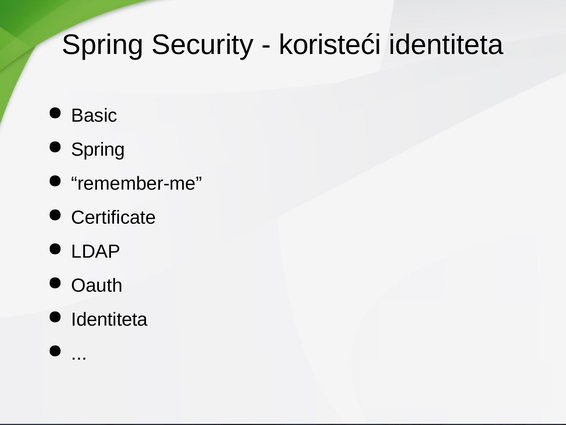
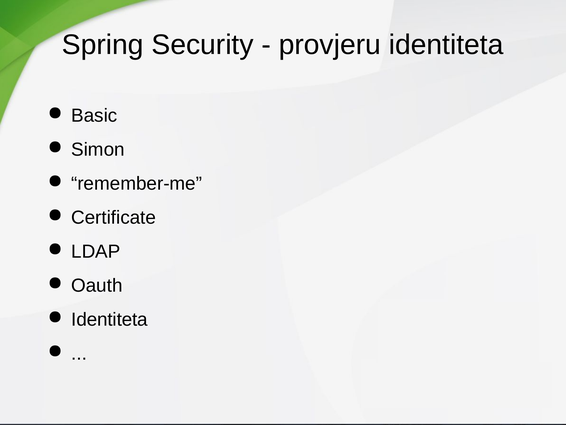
koristeći: koristeći -> provjeru
Spring at (98, 149): Spring -> Simon
